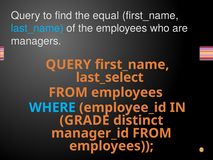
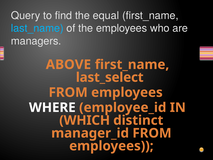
QUERY at (68, 64): QUERY -> ABOVE
WHERE colour: light blue -> white
GRADE: GRADE -> WHICH
